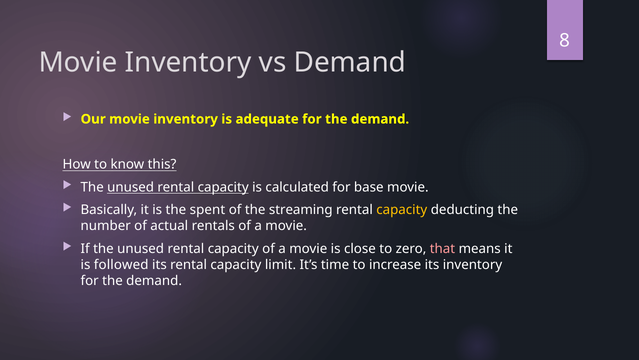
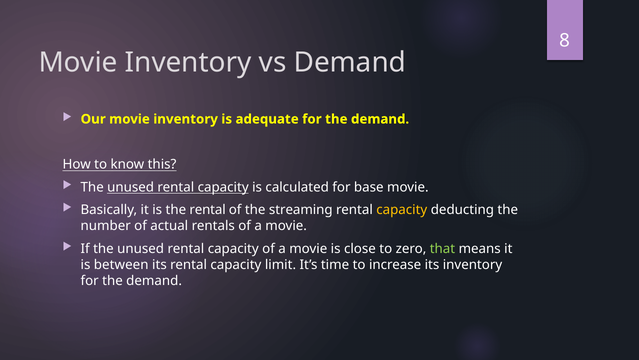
the spent: spent -> rental
that colour: pink -> light green
followed: followed -> between
